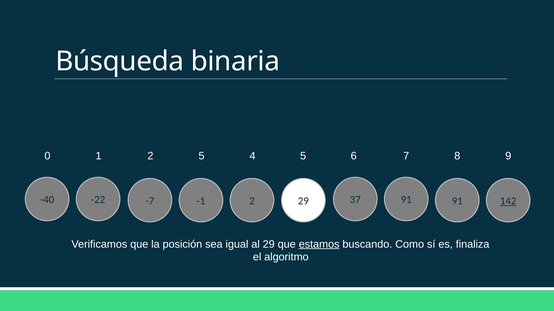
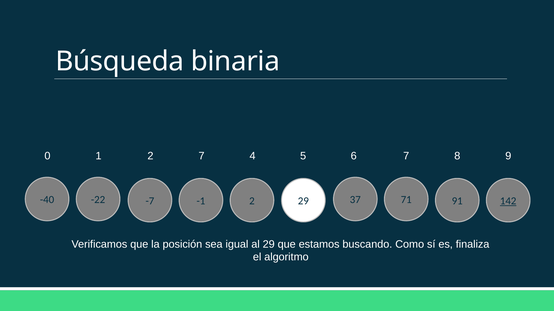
2 5: 5 -> 7
37 91: 91 -> 71
estamos underline: present -> none
